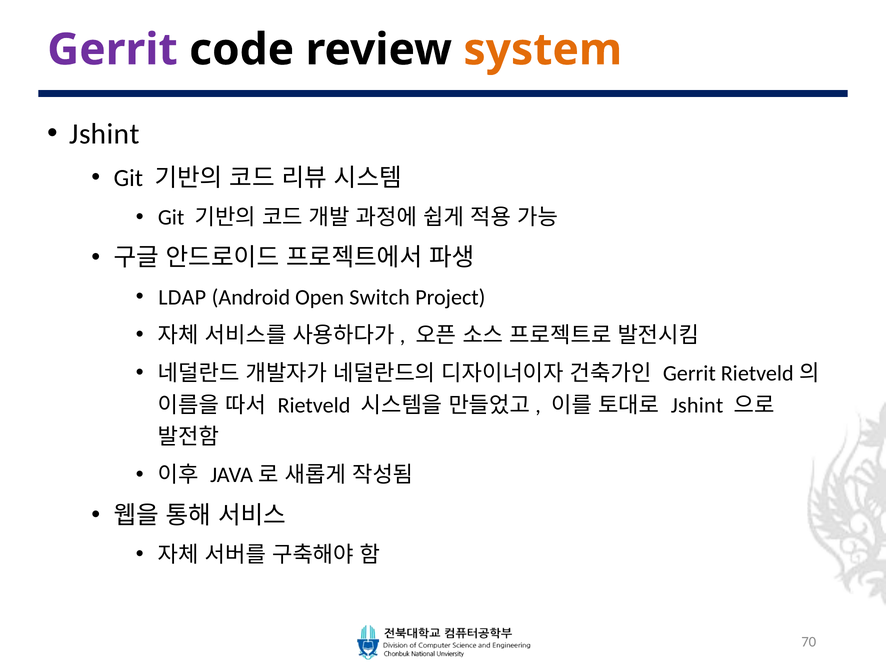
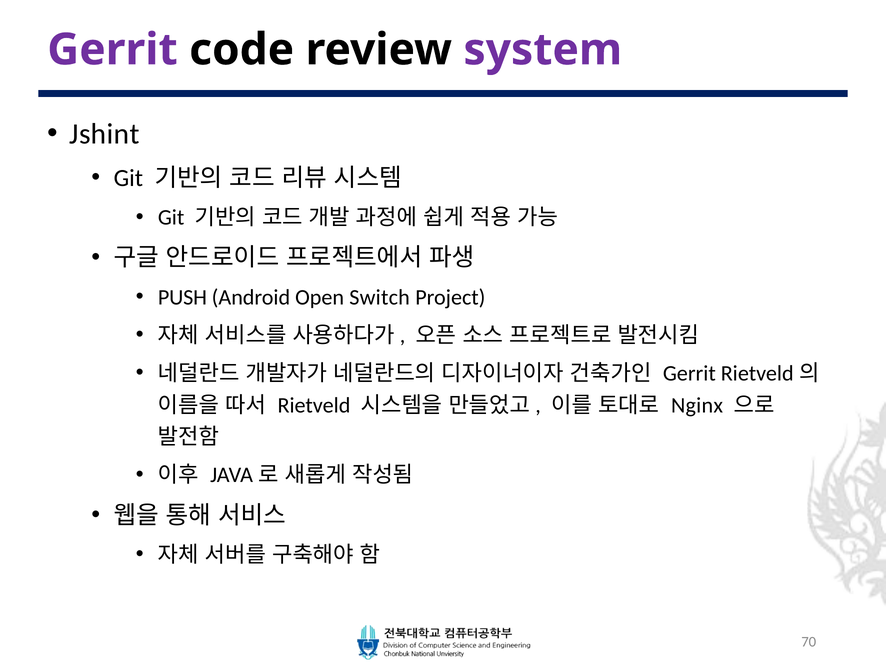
system colour: orange -> purple
LDAP: LDAP -> PUSH
Jshint at (697, 405): Jshint -> Nginx
